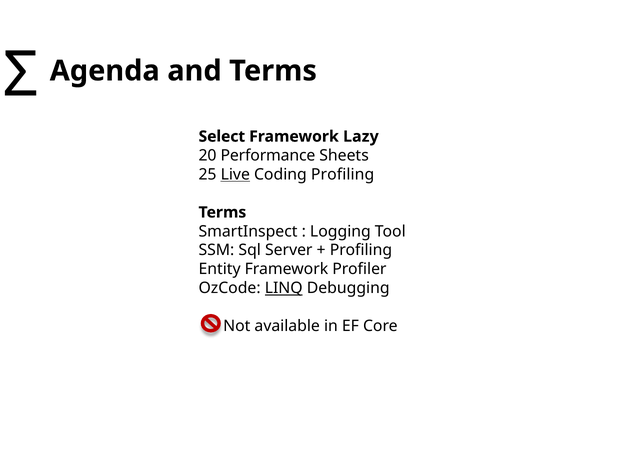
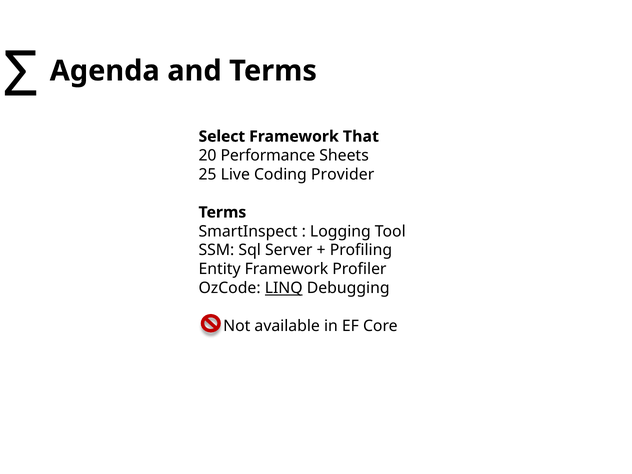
Lazy: Lazy -> That
Live underline: present -> none
Coding Profiling: Profiling -> Provider
